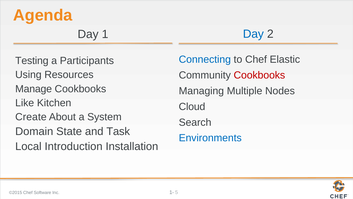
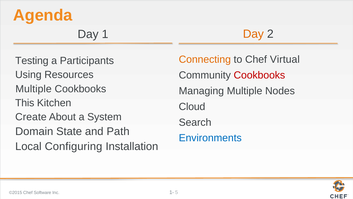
Day at (253, 34) colour: blue -> orange
Connecting colour: blue -> orange
Elastic: Elastic -> Virtual
Manage at (34, 89): Manage -> Multiple
Like: Like -> This
Task: Task -> Path
Introduction: Introduction -> Configuring
